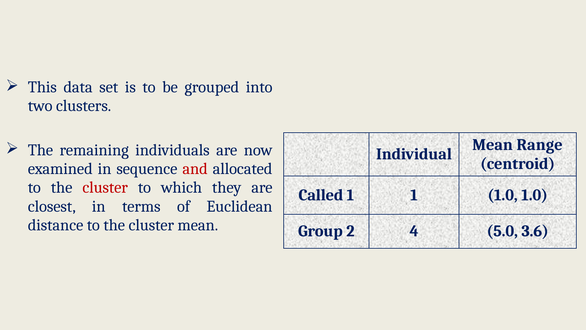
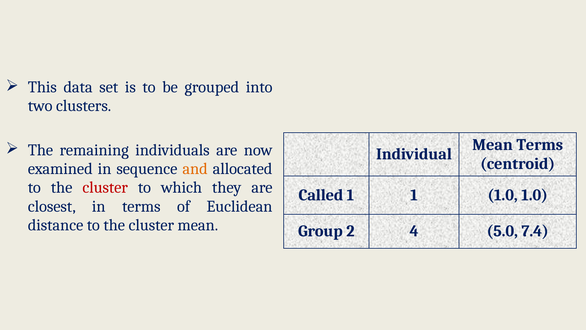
Mean Range: Range -> Terms
and colour: red -> orange
3.6: 3.6 -> 7.4
